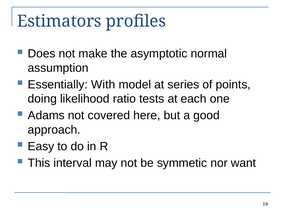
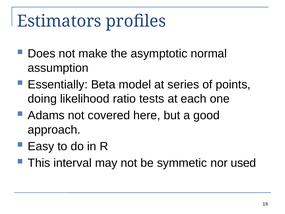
With: With -> Beta
want: want -> used
